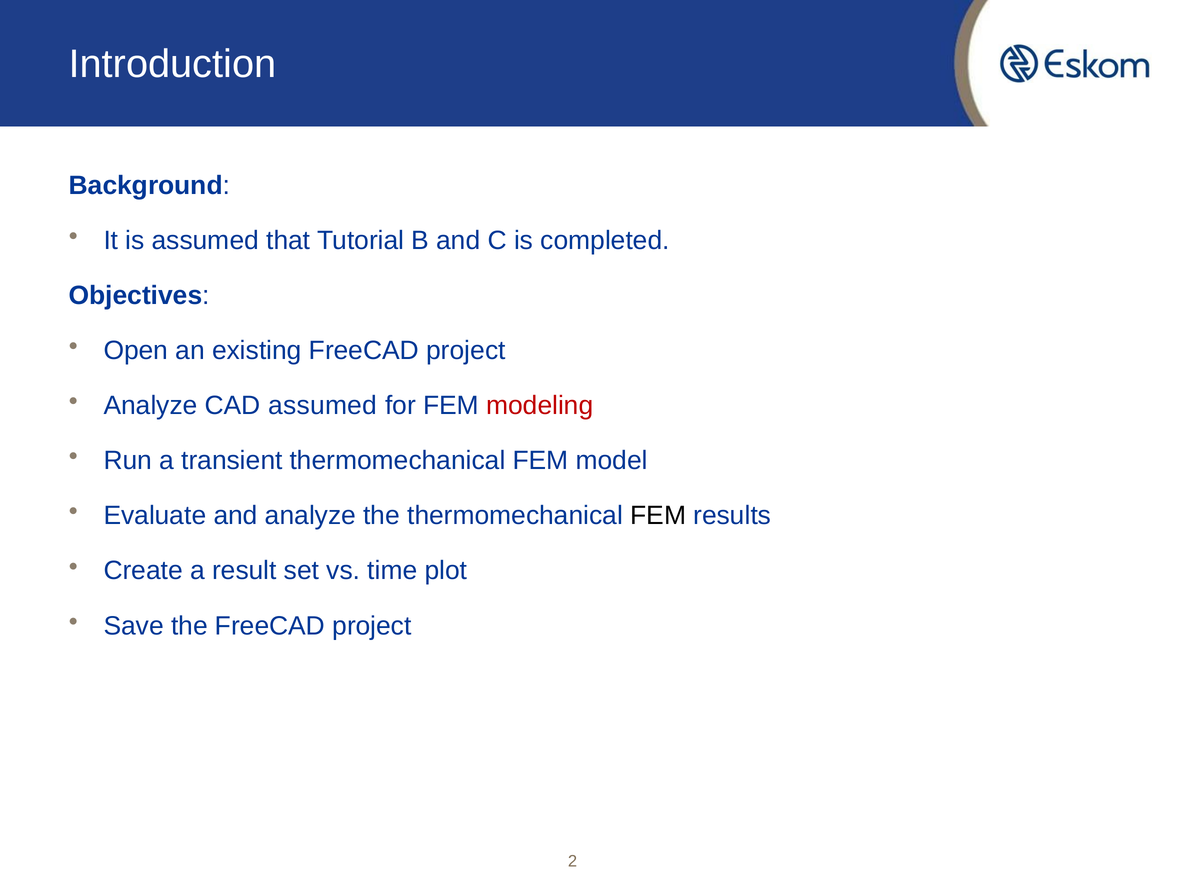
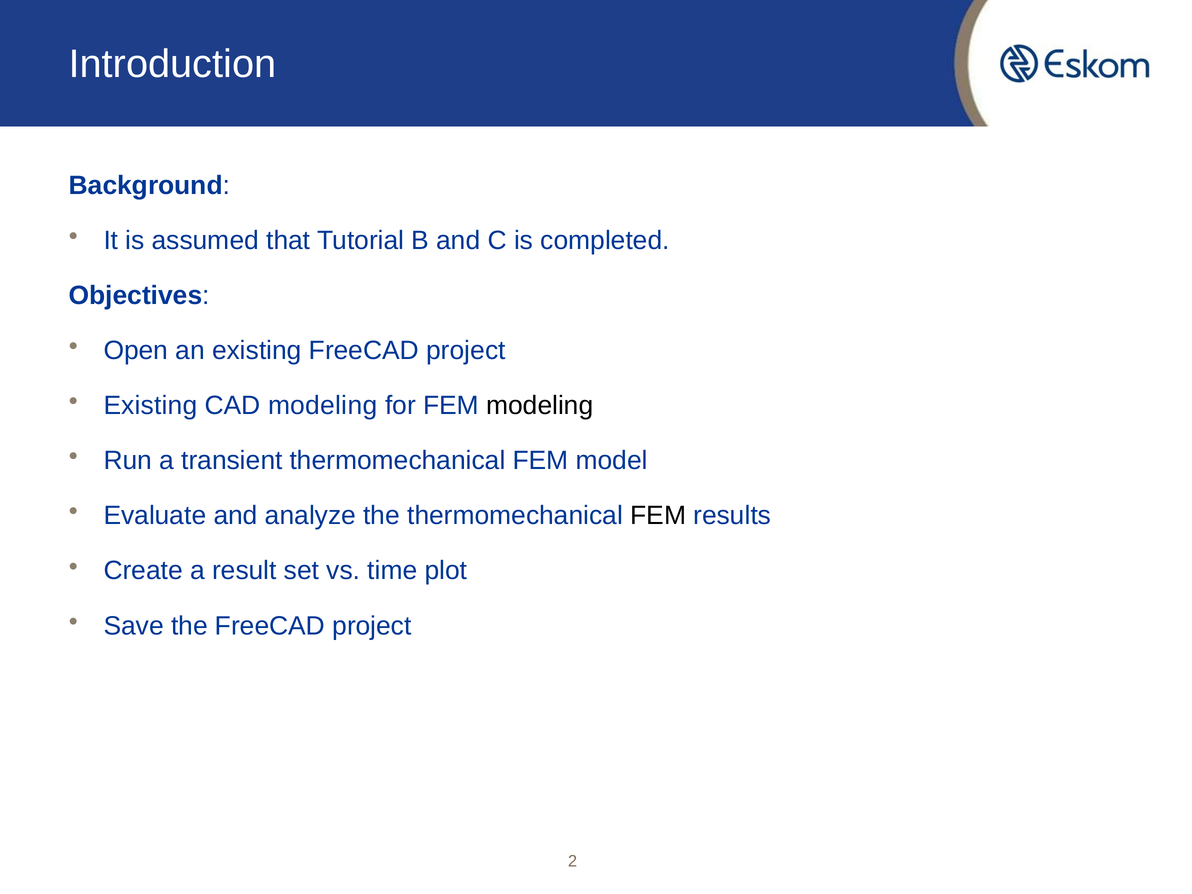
Analyze at (151, 406): Analyze -> Existing
CAD assumed: assumed -> modeling
modeling at (540, 406) colour: red -> black
